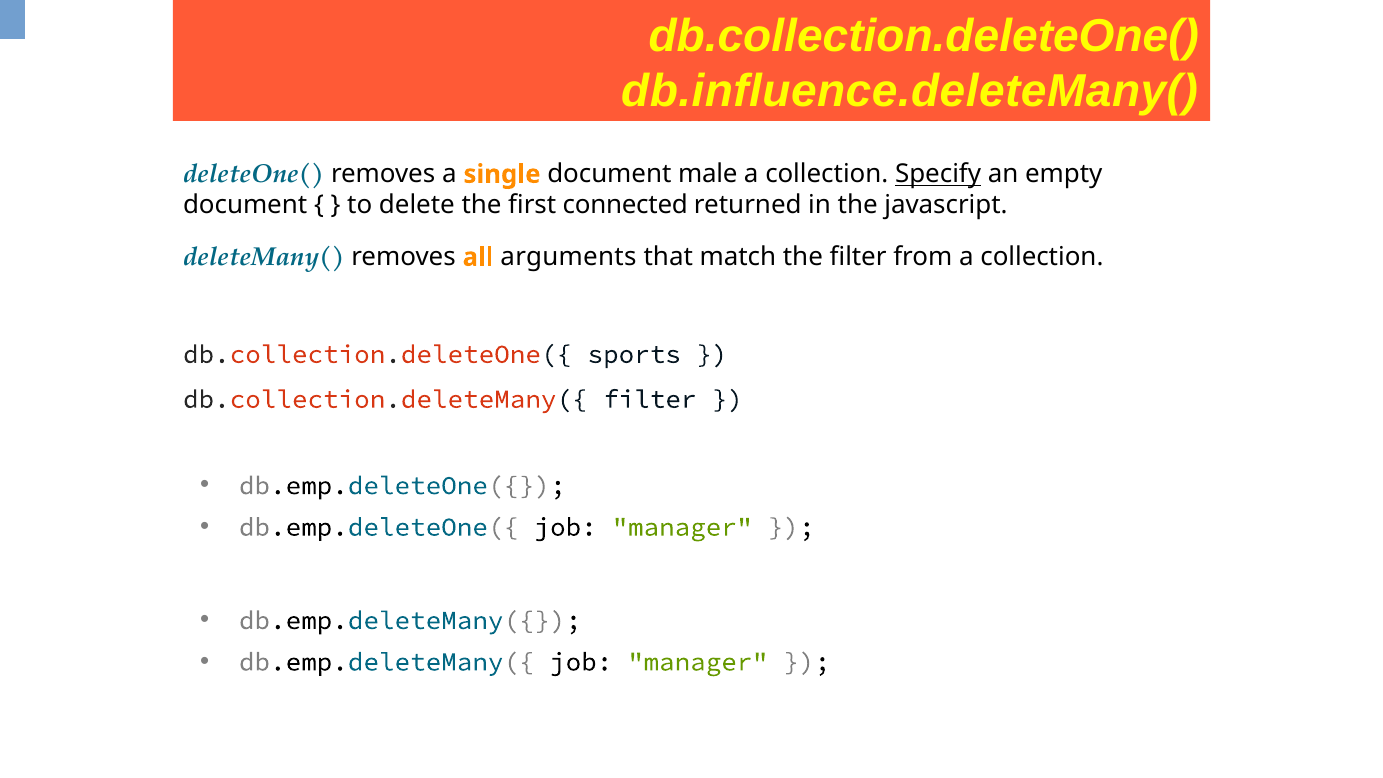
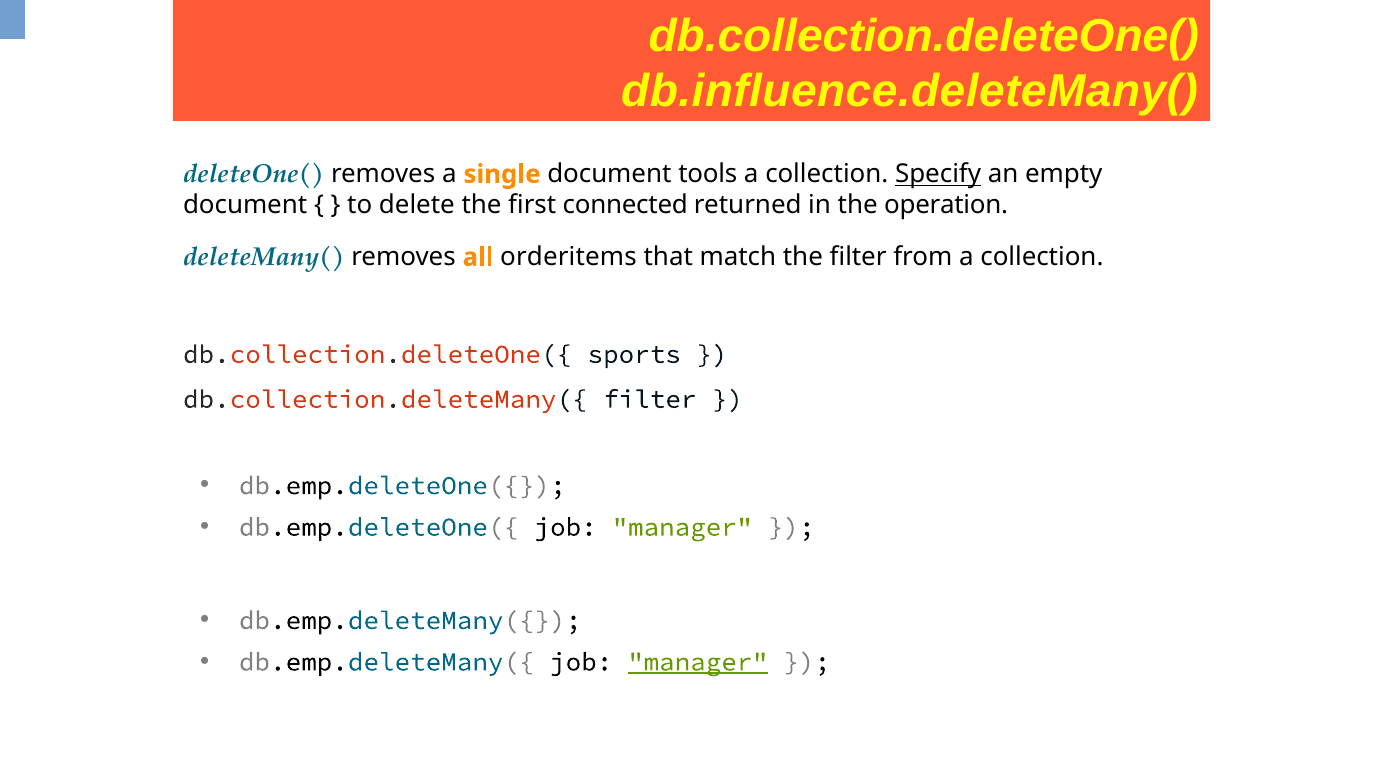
male: male -> tools
javascript: javascript -> operation
arguments: arguments -> orderitems
manager at (698, 662) underline: none -> present
